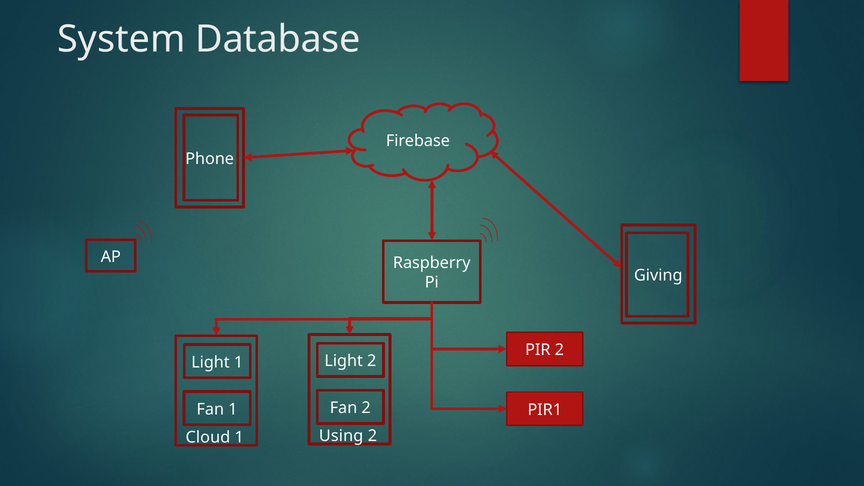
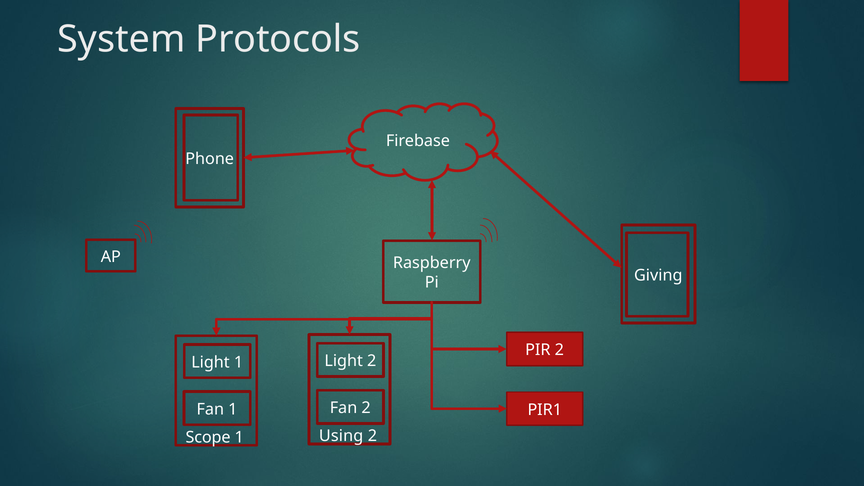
Database: Database -> Protocols
Cloud: Cloud -> Scope
